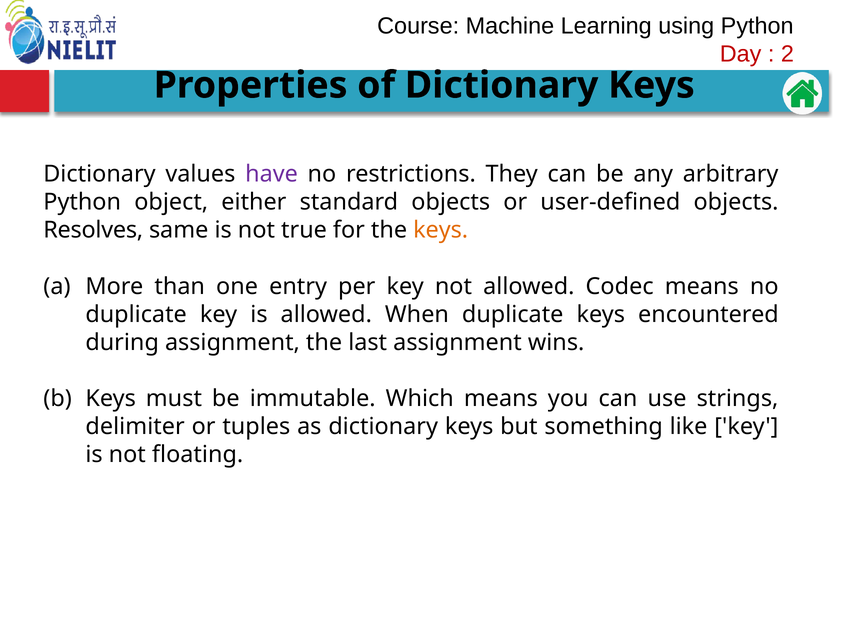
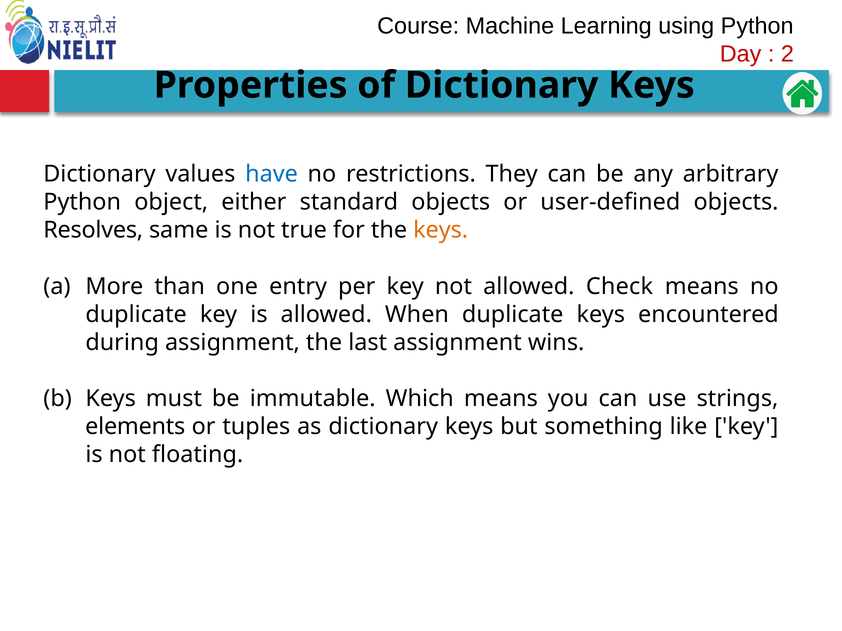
have colour: purple -> blue
Codec: Codec -> Check
delimiter: delimiter -> elements
